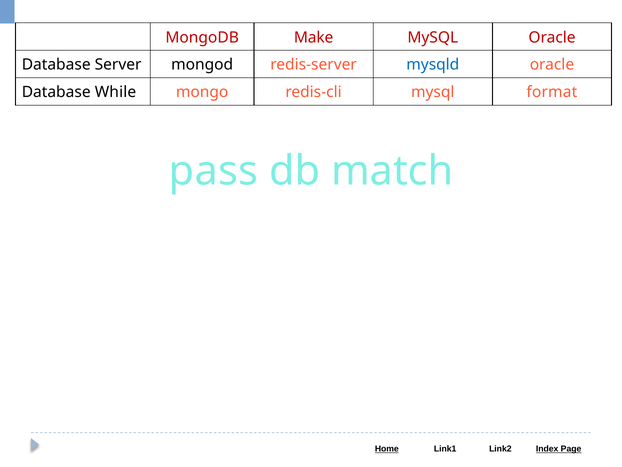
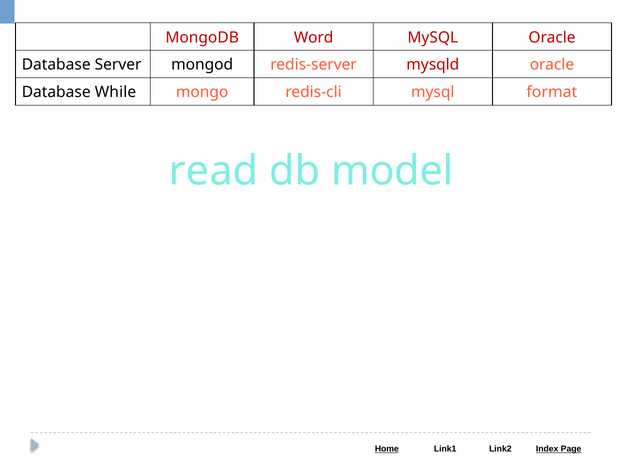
Make: Make -> Word
mysqld colour: blue -> red
pass: pass -> read
match: match -> model
